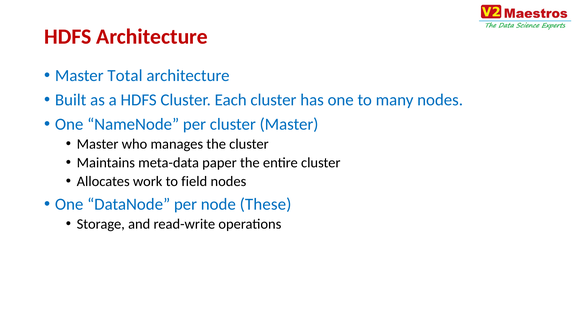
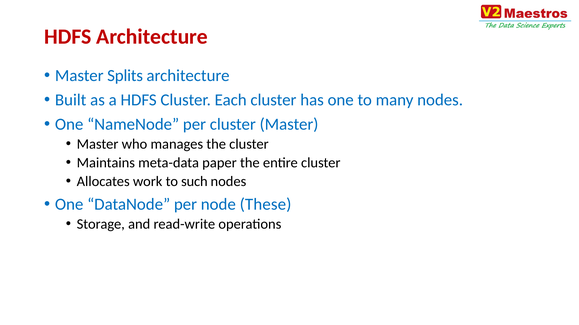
Total: Total -> Splits
field: field -> such
